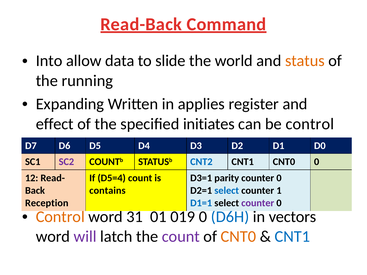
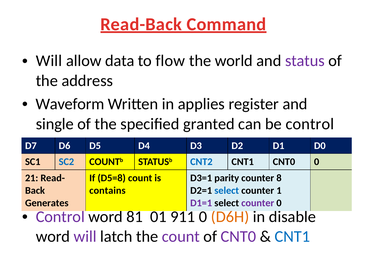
Into at (49, 61): Into -> Will
slide: slide -> flow
status colour: orange -> purple
running: running -> address
Expanding: Expanding -> Waveform
effect: effect -> single
initiates: initiates -> granted
SC2 colour: purple -> blue
12: 12 -> 21
D5=4: D5=4 -> D5=8
0 at (279, 178): 0 -> 8
Reception: Reception -> Generates
D1=1 colour: blue -> purple
Control at (60, 217) colour: orange -> purple
31: 31 -> 81
019: 019 -> 911
D6H colour: blue -> orange
vectors: vectors -> disable
CNT0 at (238, 237) colour: orange -> purple
